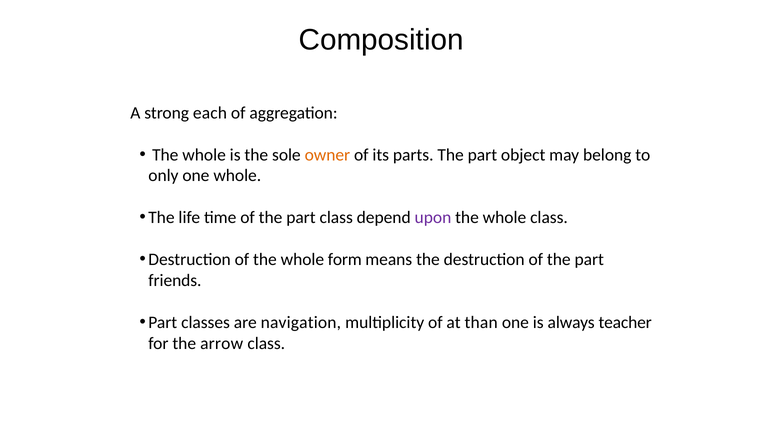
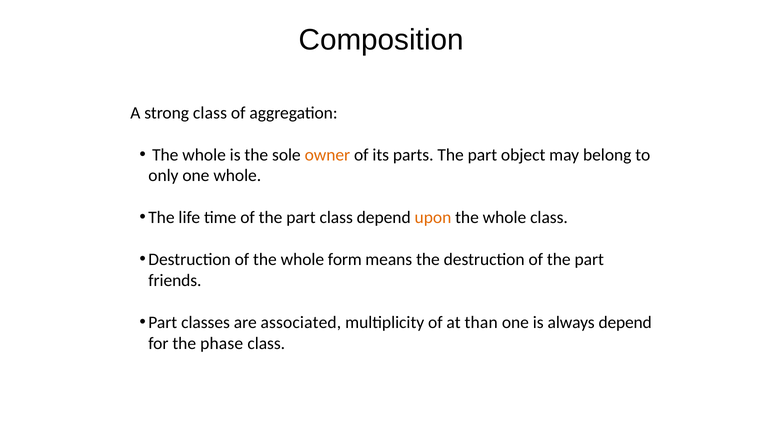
strong each: each -> class
upon colour: purple -> orange
navigation: navigation -> associated
always teacher: teacher -> depend
arrow: arrow -> phase
